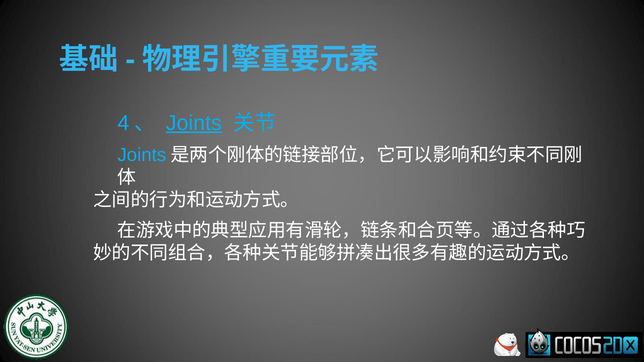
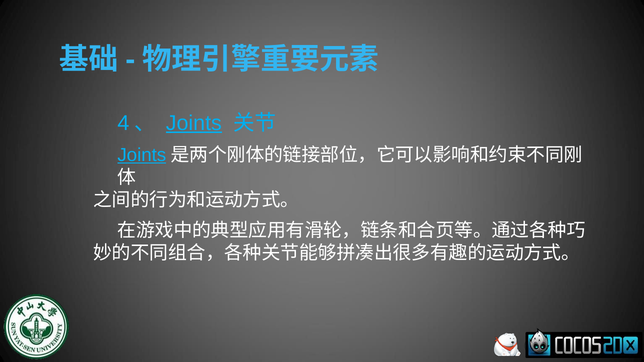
Joints at (142, 155) underline: none -> present
